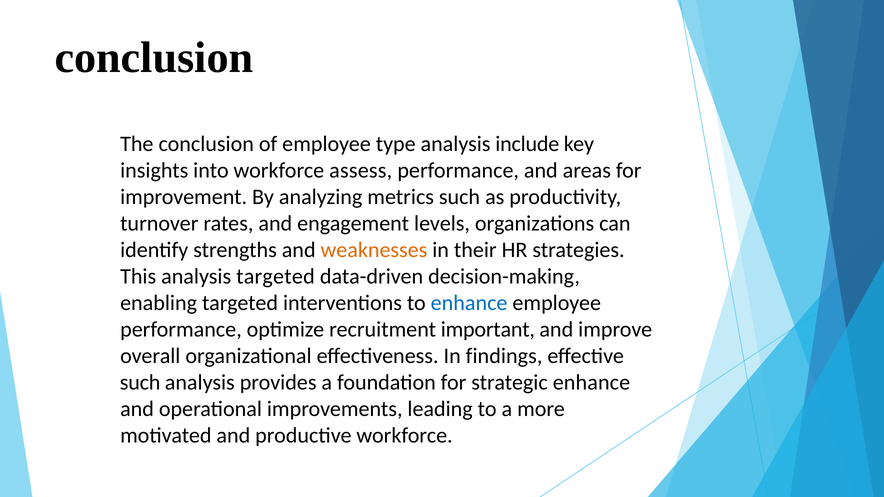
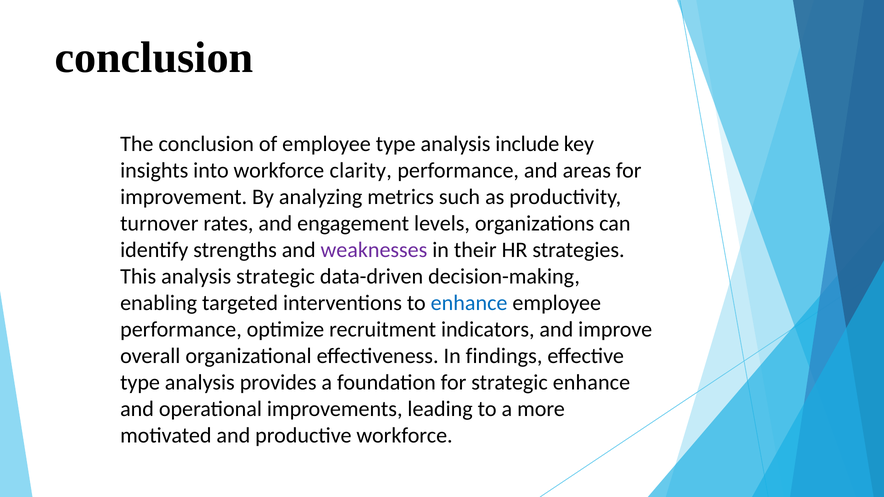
assess: assess -> clarity
weaknesses colour: orange -> purple
analysis targeted: targeted -> strategic
important: important -> indicators
such at (140, 383): such -> type
